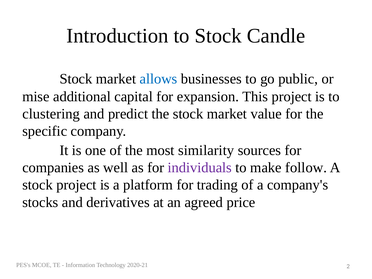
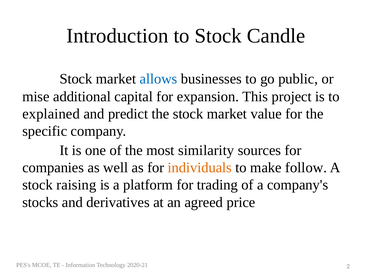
clustering: clustering -> explained
individuals colour: purple -> orange
stock project: project -> raising
